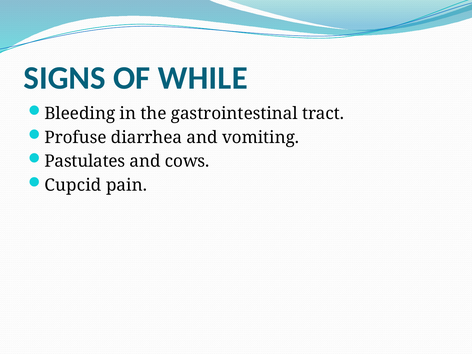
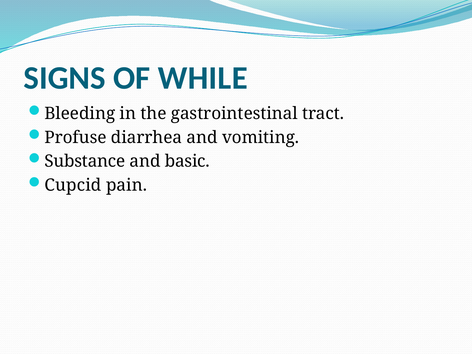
Pastulates: Pastulates -> Substance
cows: cows -> basic
